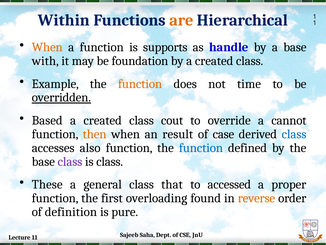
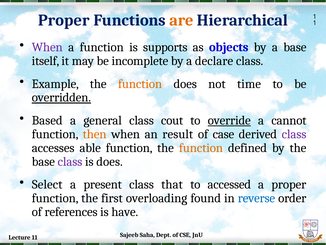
Within at (64, 20): Within -> Proper
When at (47, 47) colour: orange -> purple
handle: handle -> objects
with: with -> itself
foundation: foundation -> incomplete
by a created: created -> declare
created at (103, 120): created -> general
override underline: none -> present
class at (294, 134) colour: blue -> purple
also: also -> able
function at (201, 148) colour: blue -> orange
is class: class -> does
These: These -> Select
general: general -> present
reverse colour: orange -> blue
definition: definition -> references
pure: pure -> have
